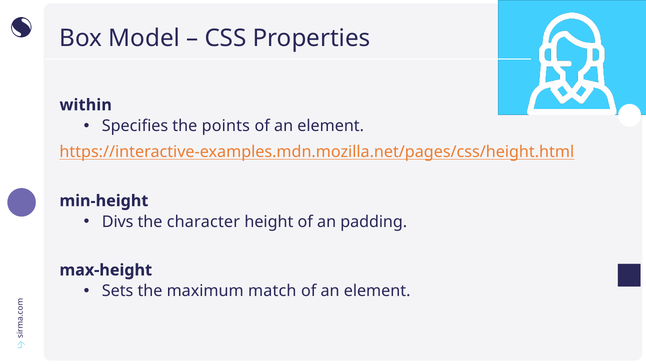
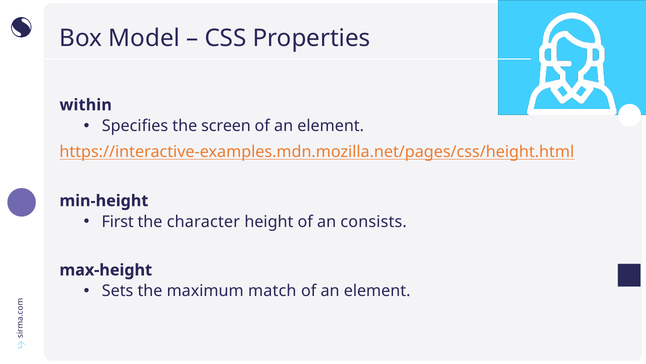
points: points -> screen
Divs: Divs -> First
padding: padding -> consists
